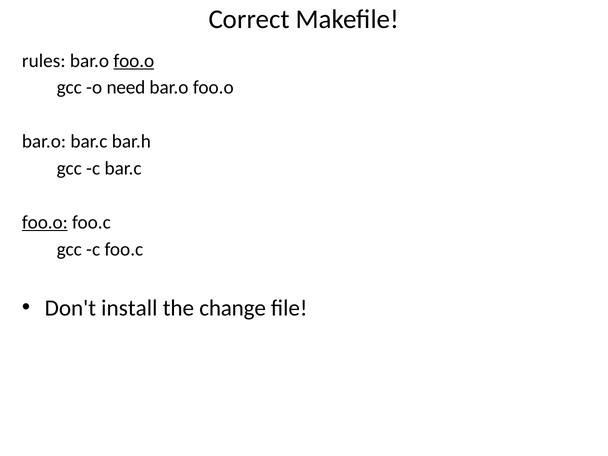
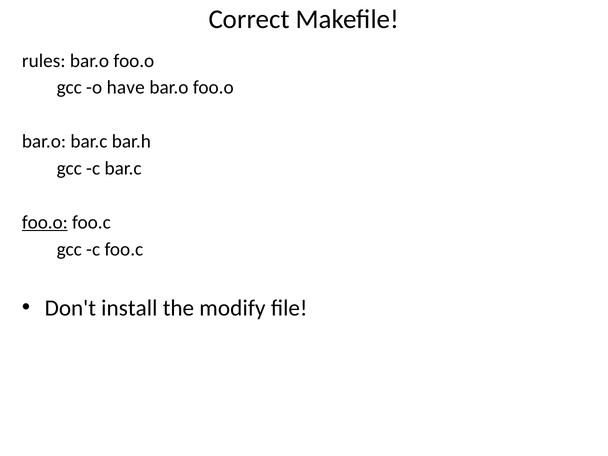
foo.o at (134, 61) underline: present -> none
need: need -> have
change: change -> modify
